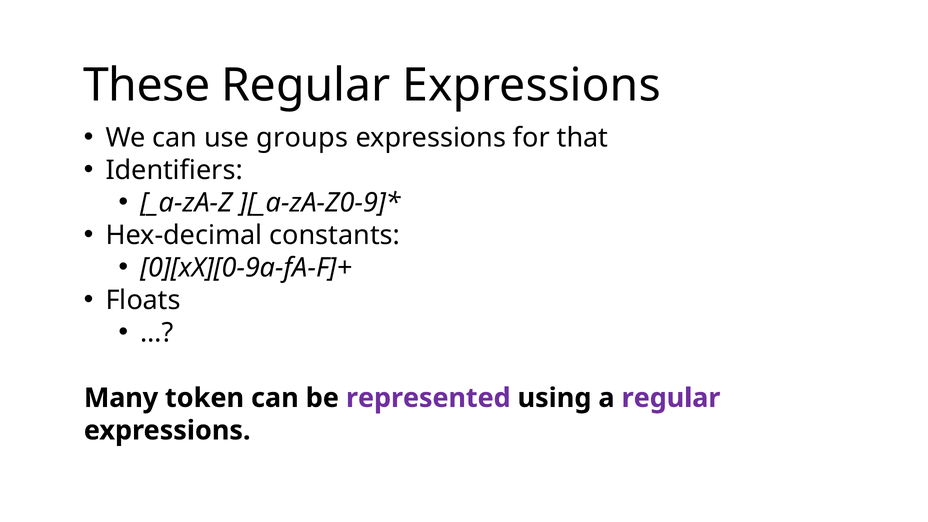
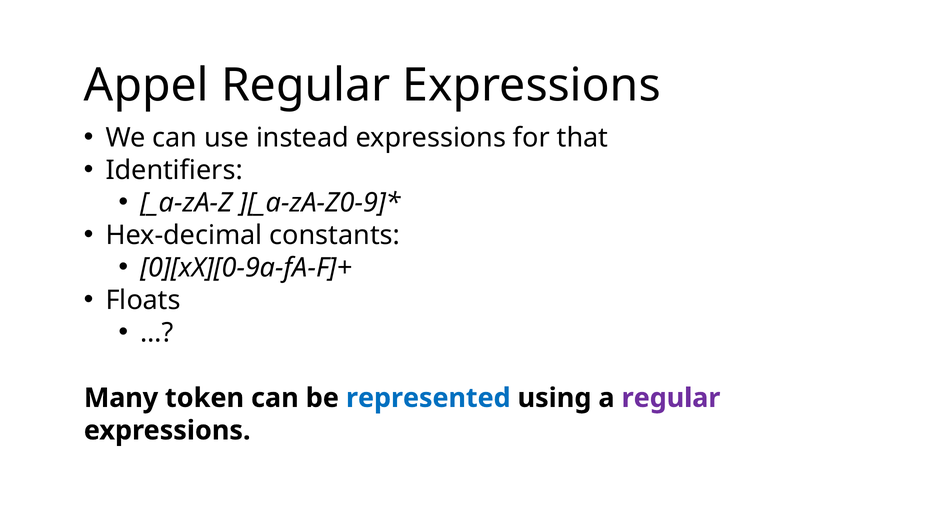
These: These -> Appel
groups: groups -> instead
represented colour: purple -> blue
